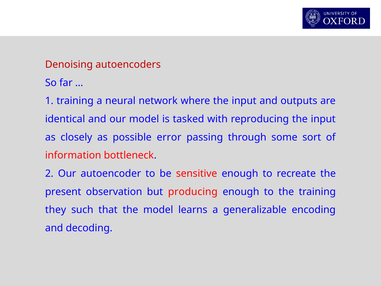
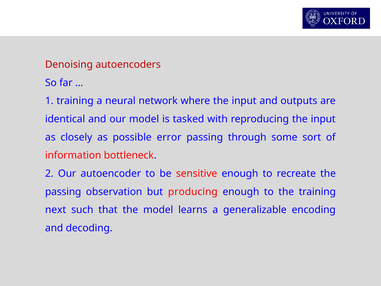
present at (63, 192): present -> passing
they: they -> next
